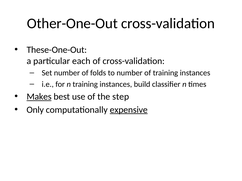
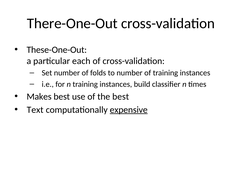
Other-One-Out: Other-One-Out -> There-One-Out
Makes underline: present -> none
the step: step -> best
Only: Only -> Text
